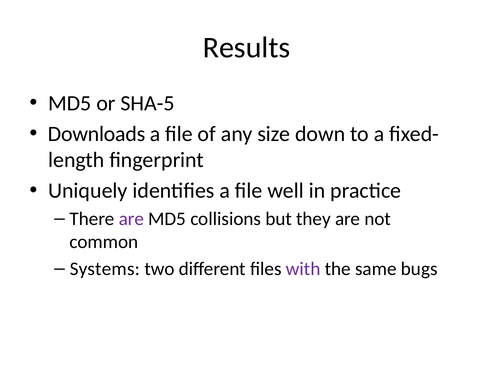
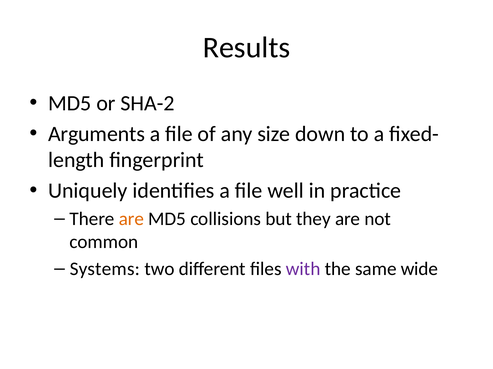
SHA-5: SHA-5 -> SHA-2
Downloads: Downloads -> Arguments
are at (131, 219) colour: purple -> orange
bugs: bugs -> wide
